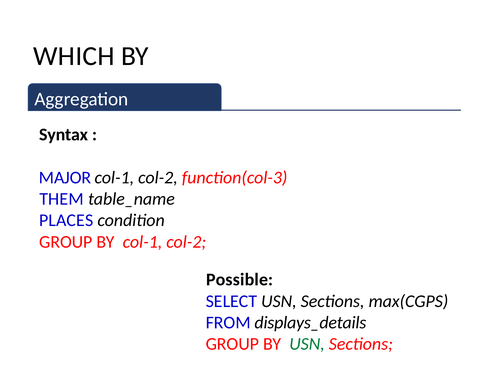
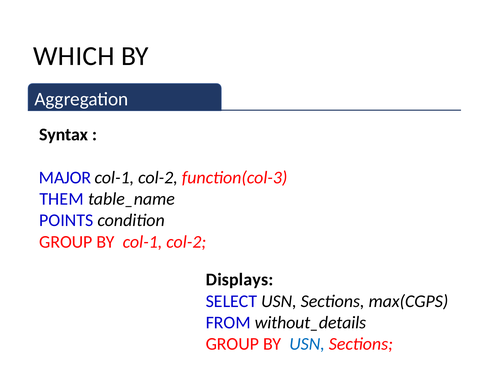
PLACES: PLACES -> POINTS
Possible: Possible -> Displays
displays_details: displays_details -> without_details
USN at (307, 344) colour: green -> blue
